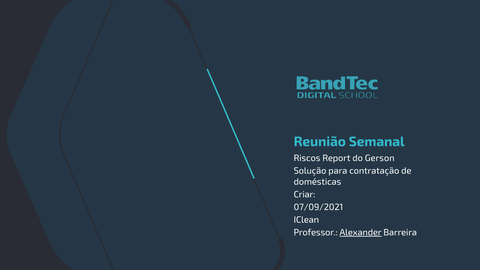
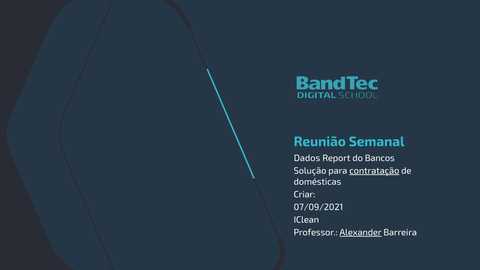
Riscos: Riscos -> Dados
Gerson: Gerson -> Bancos
contratação underline: none -> present
